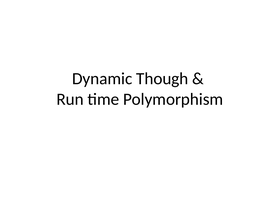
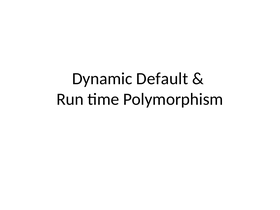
Though: Though -> Default
